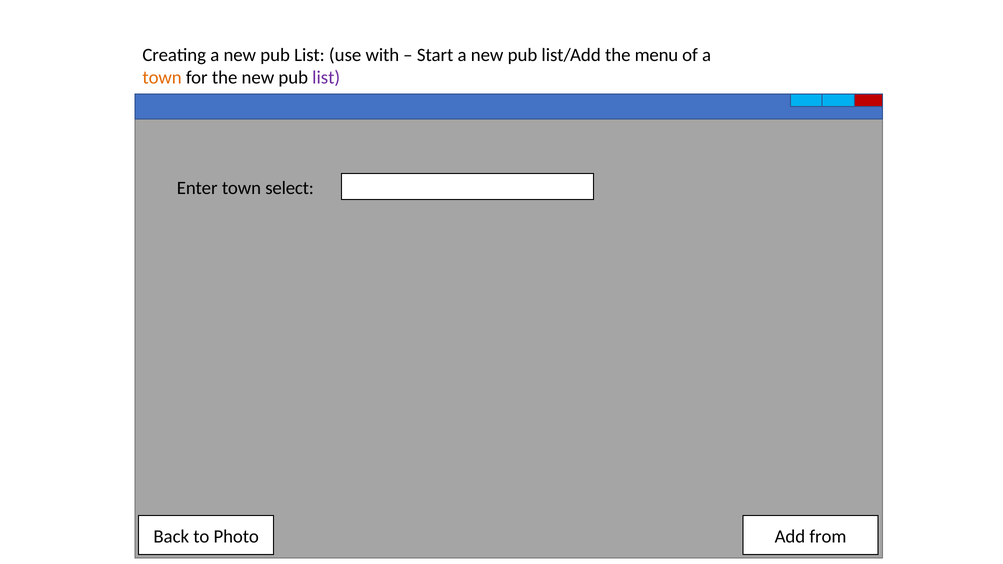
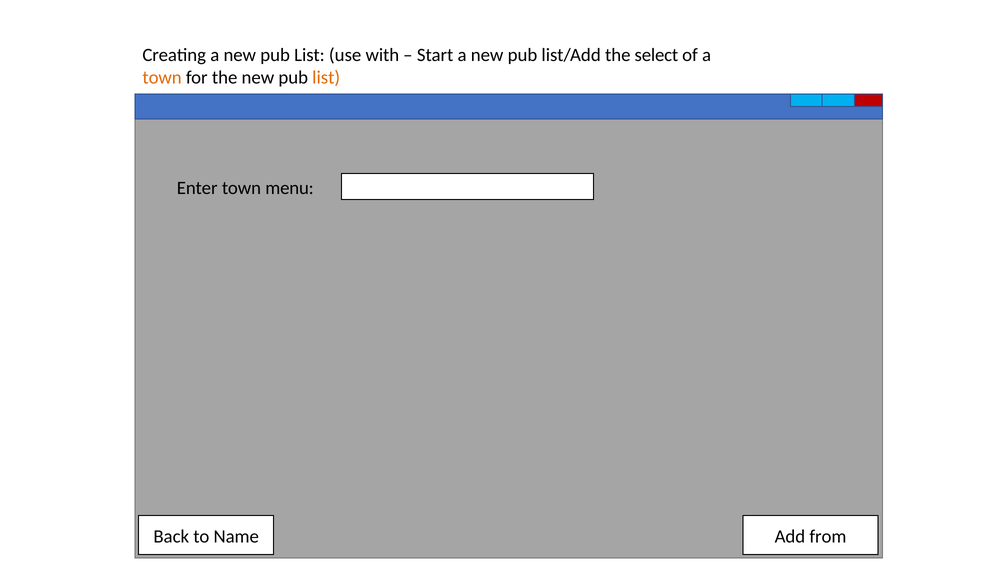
menu: menu -> select
list at (326, 77) colour: purple -> orange
select: select -> menu
Photo: Photo -> Name
